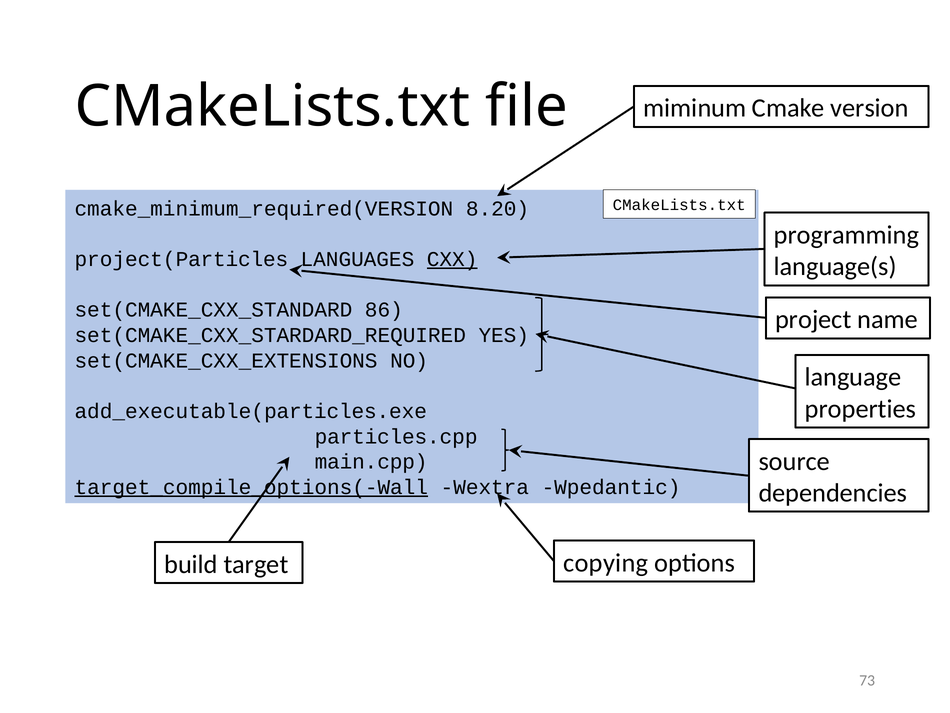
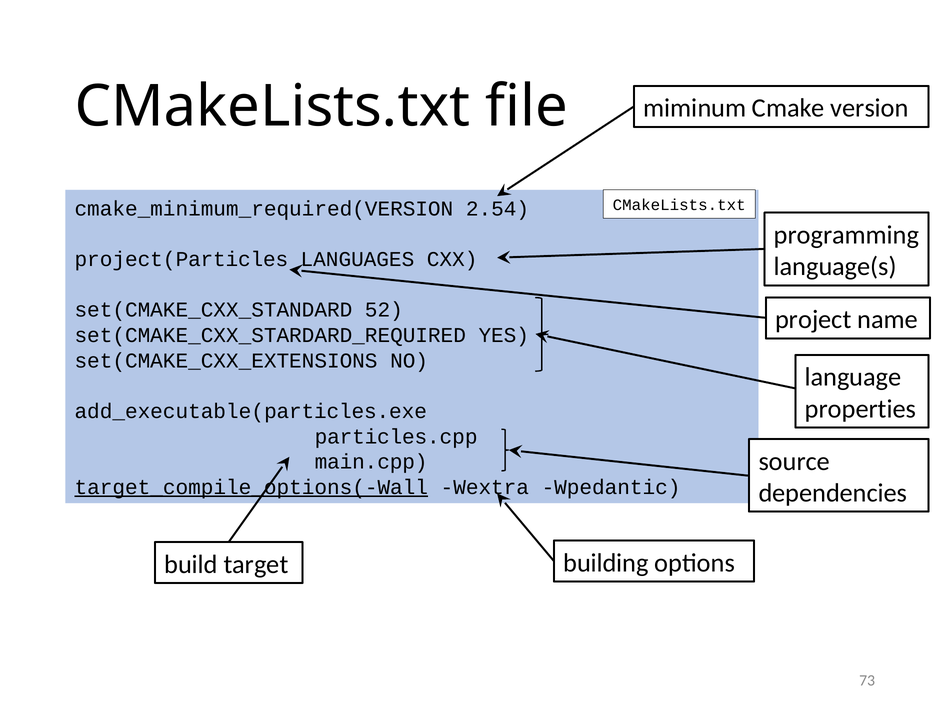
8.20: 8.20 -> 2.54
CXX underline: present -> none
86: 86 -> 52
copying: copying -> building
